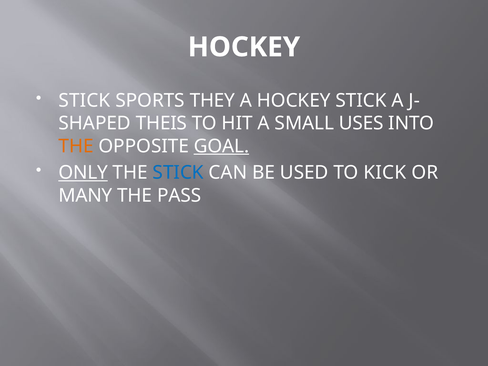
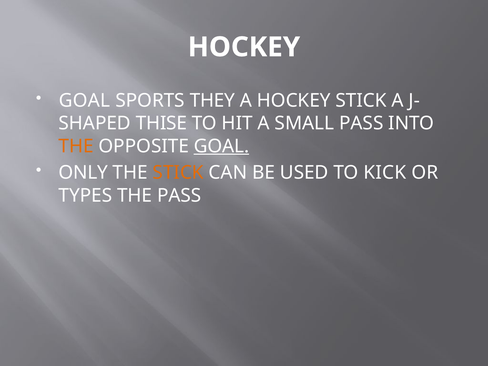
STICK at (84, 101): STICK -> GOAL
THEIS: THEIS -> THISE
SMALL USES: USES -> PASS
ONLY underline: present -> none
STICK at (178, 173) colour: blue -> orange
MANY: MANY -> TYPES
